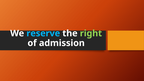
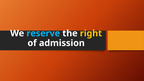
right colour: light green -> yellow
